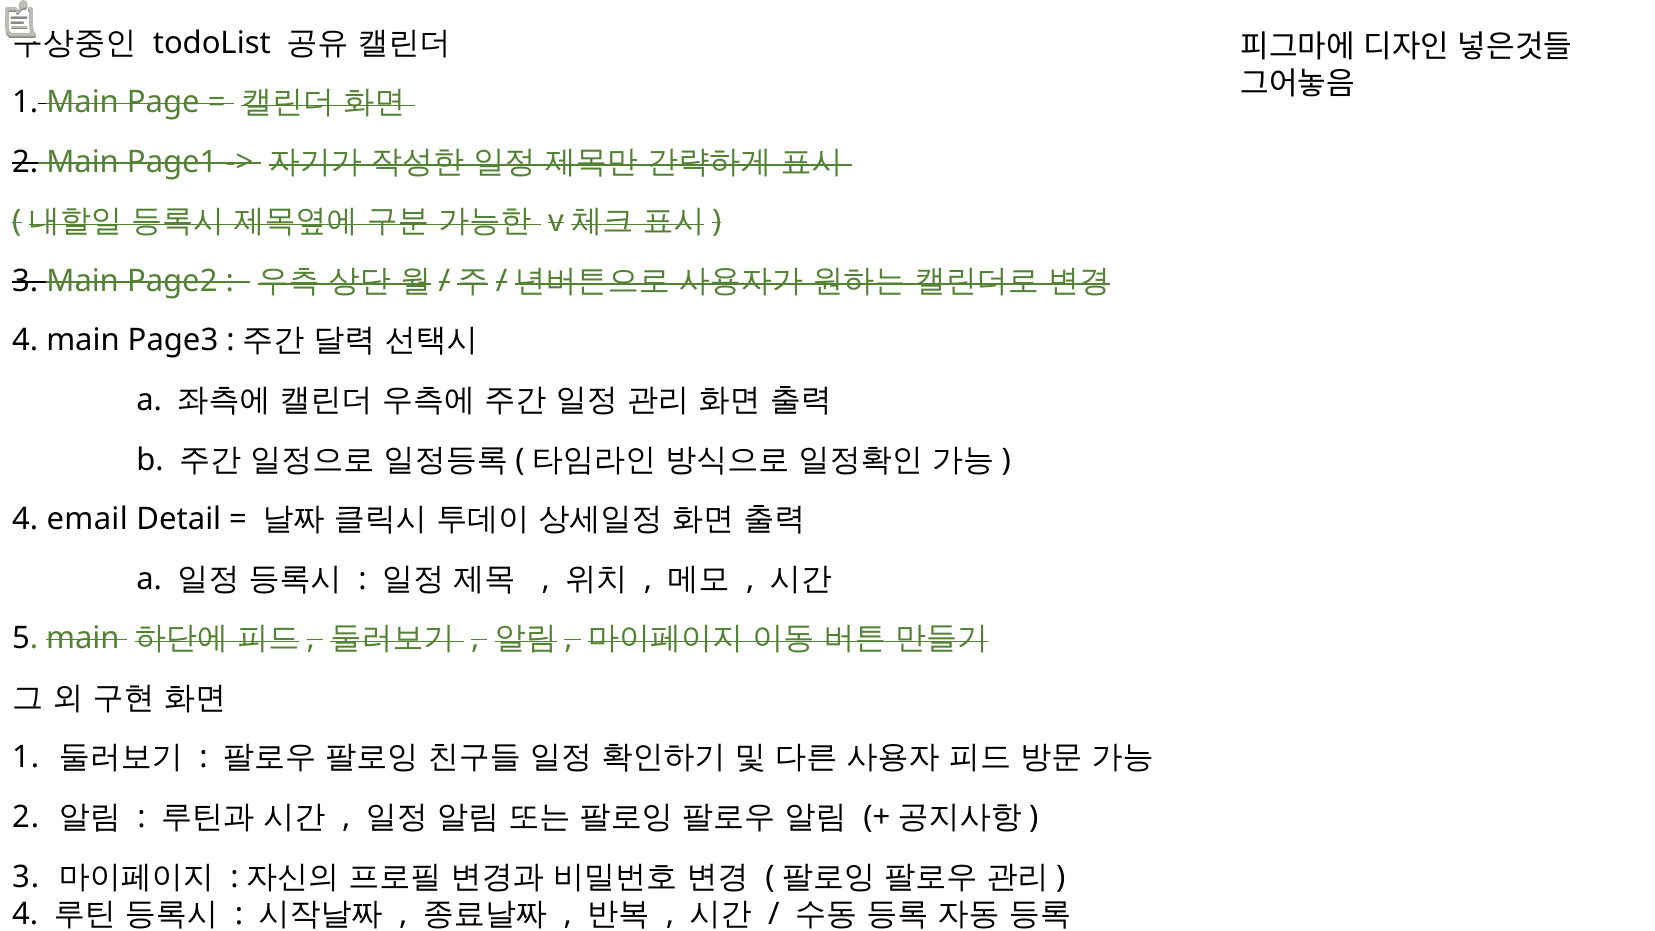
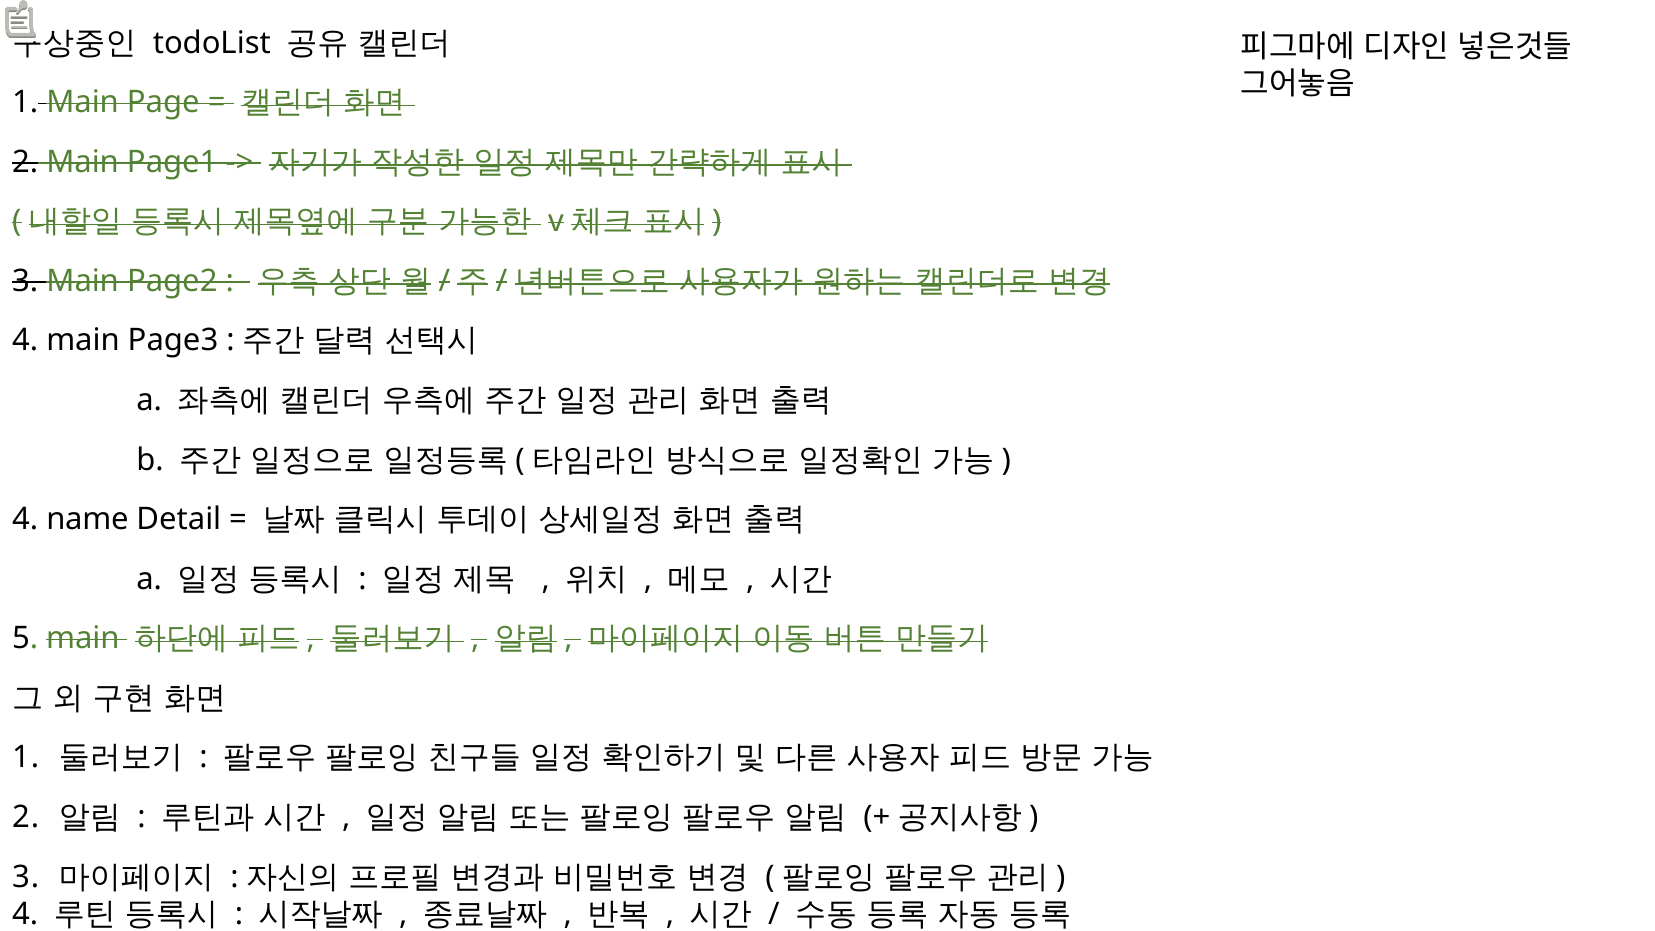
email: email -> name
